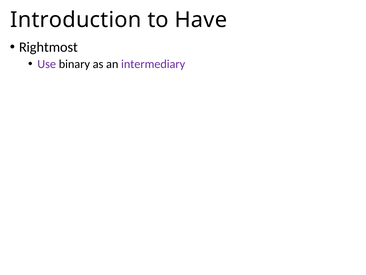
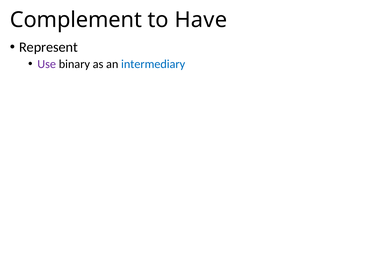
Introduction: Introduction -> Complement
Rightmost: Rightmost -> Represent
intermediary colour: purple -> blue
